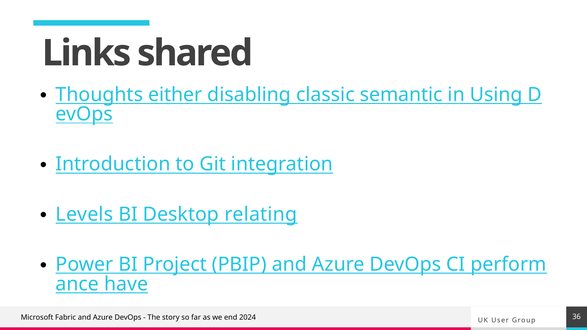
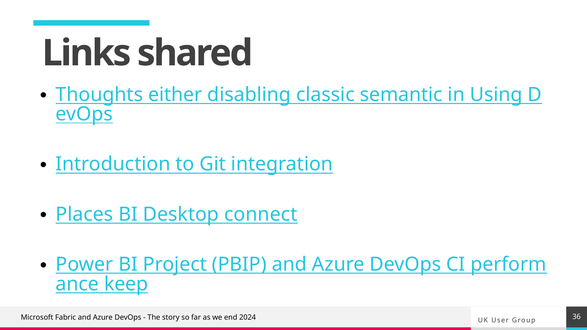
Levels: Levels -> Places
relating: relating -> connect
have: have -> keep
